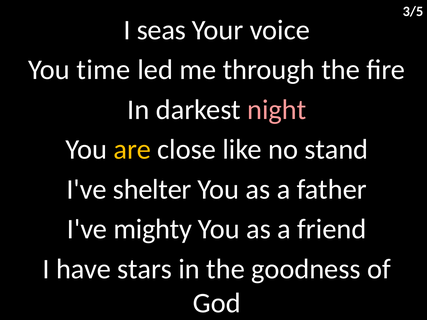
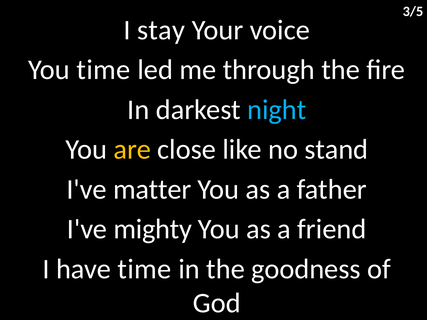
seas: seas -> stay
night colour: pink -> light blue
shelter: shelter -> matter
have stars: stars -> time
